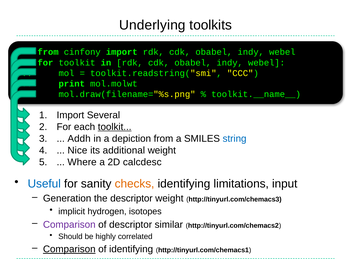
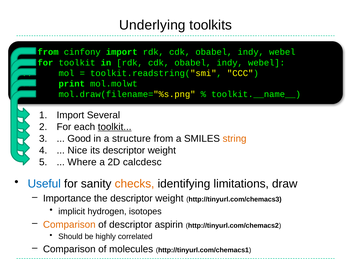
Addh: Addh -> Good
depiction: depiction -> structure
string colour: blue -> orange
its additional: additional -> descriptor
input: input -> draw
Generation: Generation -> Importance
Comparison at (69, 224) colour: purple -> orange
similar: similar -> aspirin
Comparison at (69, 248) underline: present -> none
of identifying: identifying -> molecules
